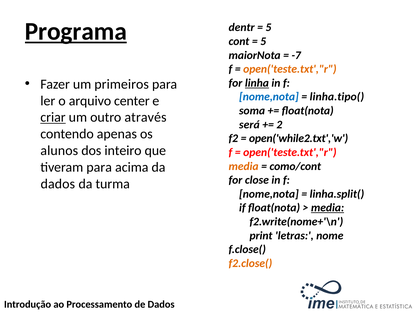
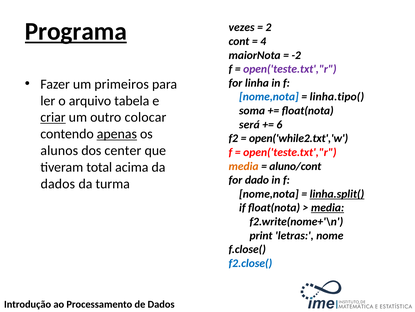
dentr: dentr -> vezes
5 at (268, 27): 5 -> 2
5 at (263, 41): 5 -> 4
-7: -7 -> -2
open('teste.txt',"r at (290, 69) colour: orange -> purple
linha underline: present -> none
center: center -> tabela
através: através -> colocar
2: 2 -> 6
apenas underline: none -> present
inteiro: inteiro -> center
como/cont: como/cont -> aluno/cont
tiveram para: para -> total
close: close -> dado
linha.split( underline: none -> present
f2.close( colour: orange -> blue
